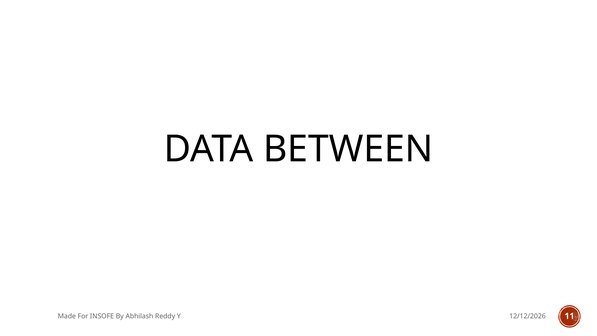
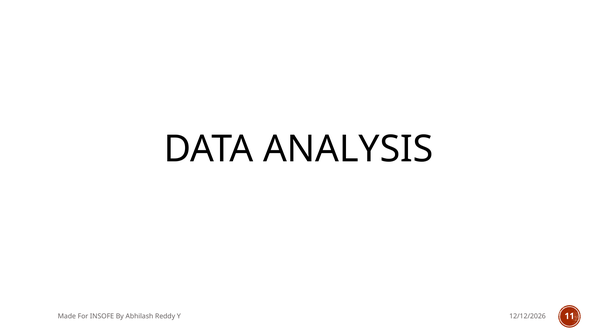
BETWEEN: BETWEEN -> ANALYSIS
